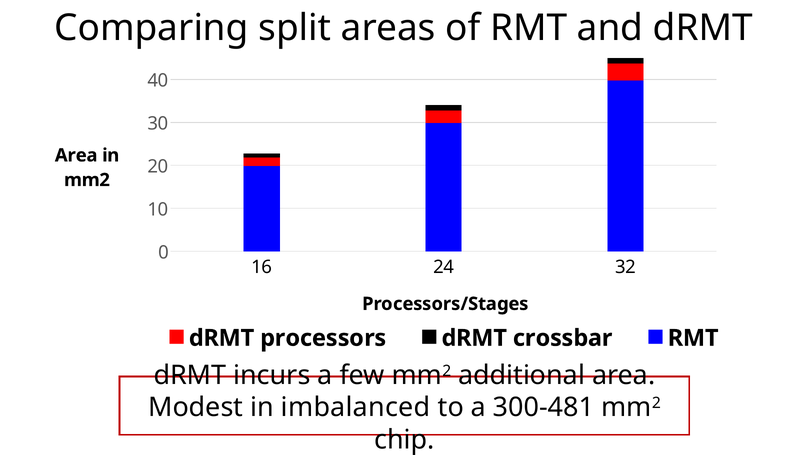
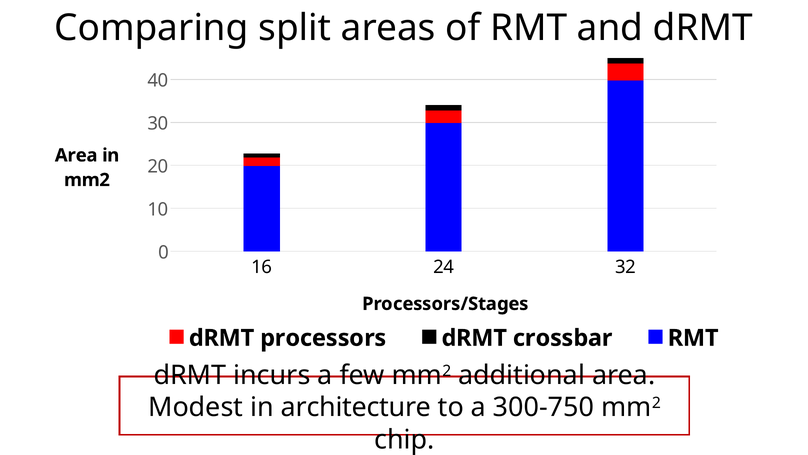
imbalanced: imbalanced -> architecture
300-481: 300-481 -> 300-750
